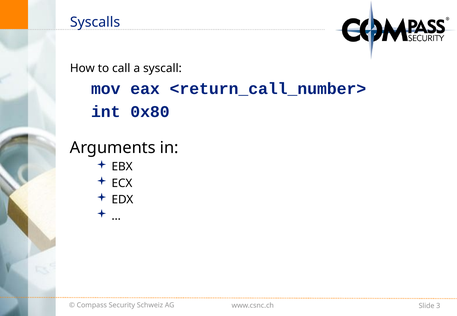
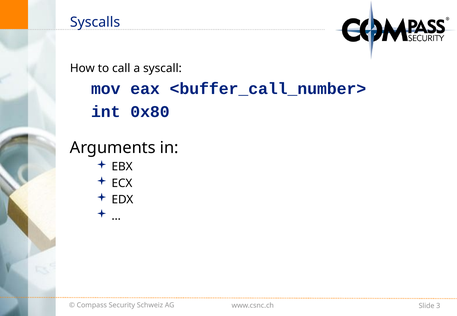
<return_call_number>: <return_call_number> -> <buffer_call_number>
